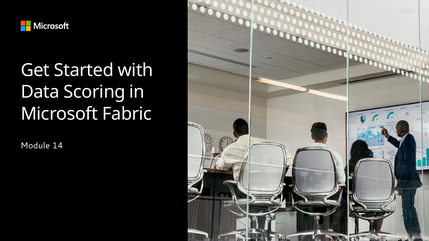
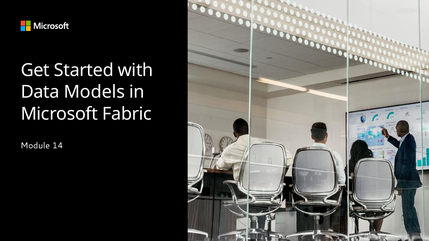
Scoring: Scoring -> Models
